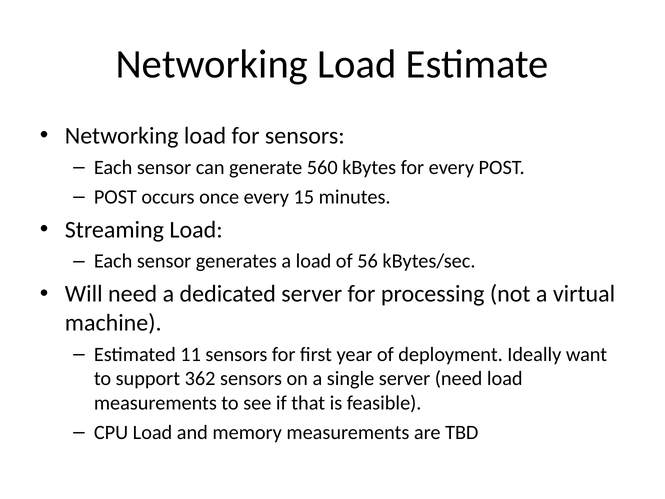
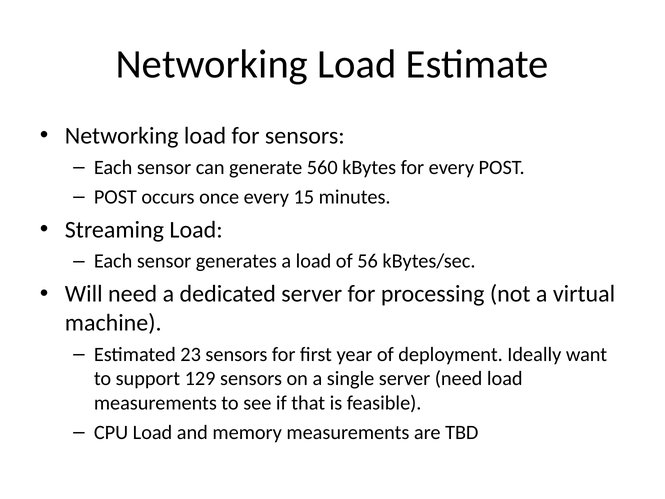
11: 11 -> 23
362: 362 -> 129
